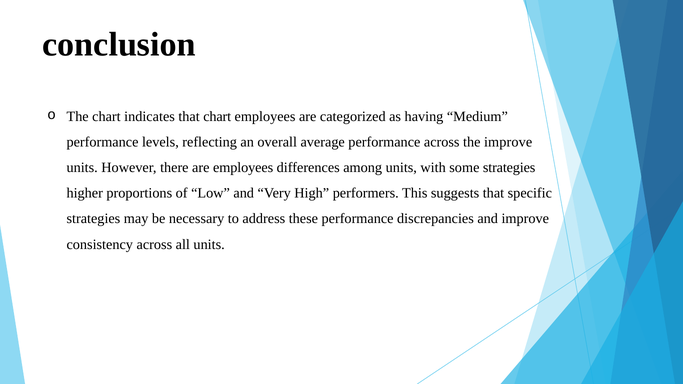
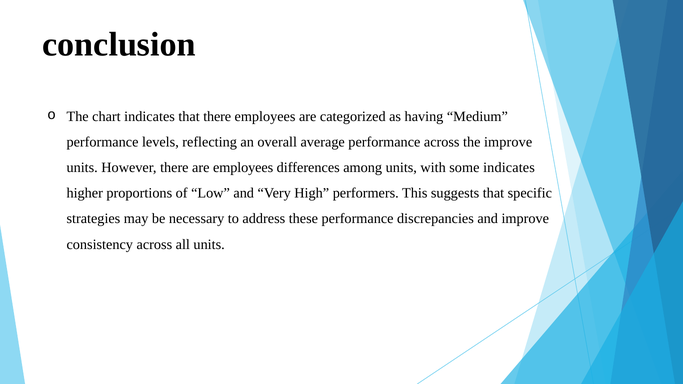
that chart: chart -> there
some strategies: strategies -> indicates
